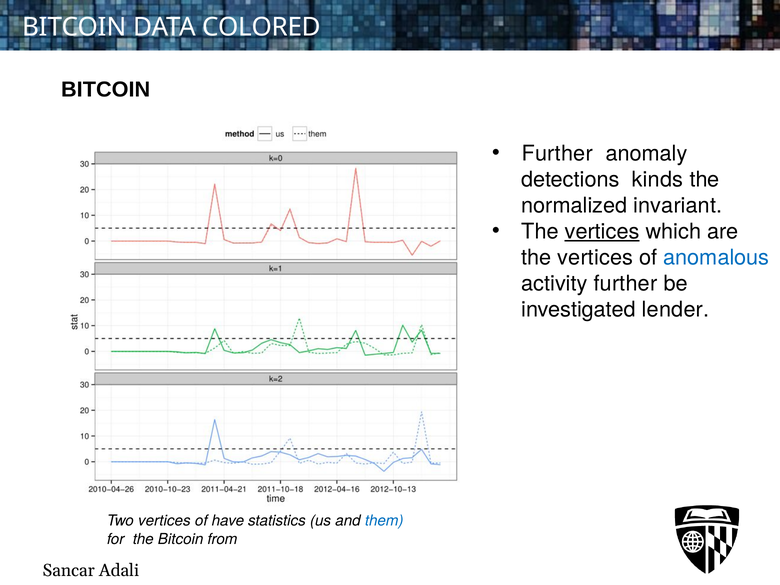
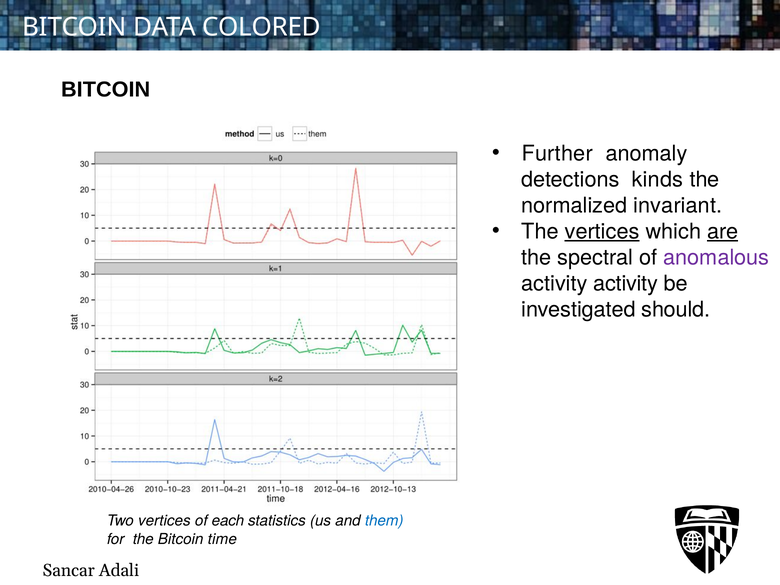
are underline: none -> present
vertices at (595, 257): vertices -> spectral
anomalous colour: blue -> purple
activity further: further -> activity
lender: lender -> should
have: have -> each
from: from -> time
